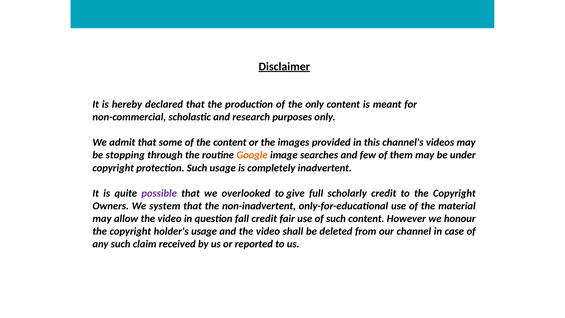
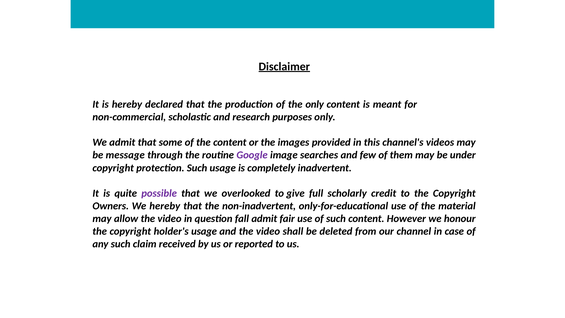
stopping: stopping -> message
Google colour: orange -> purple
We system: system -> hereby
fall credit: credit -> admit
